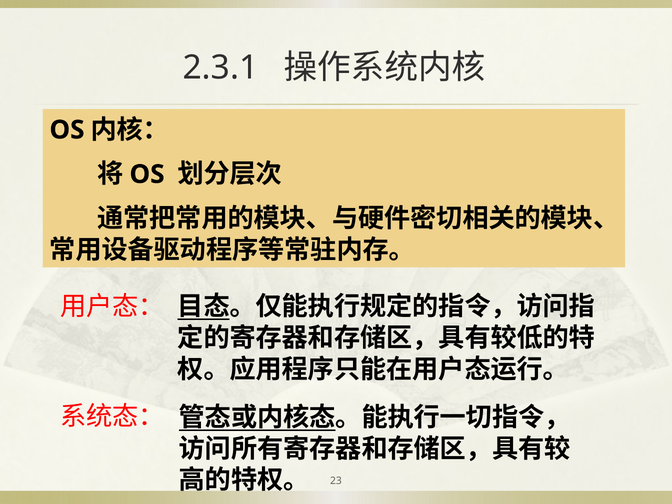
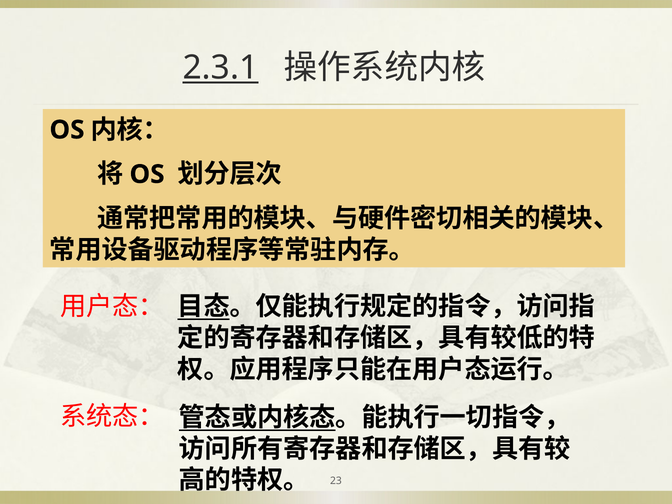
2.3.1 underline: none -> present
